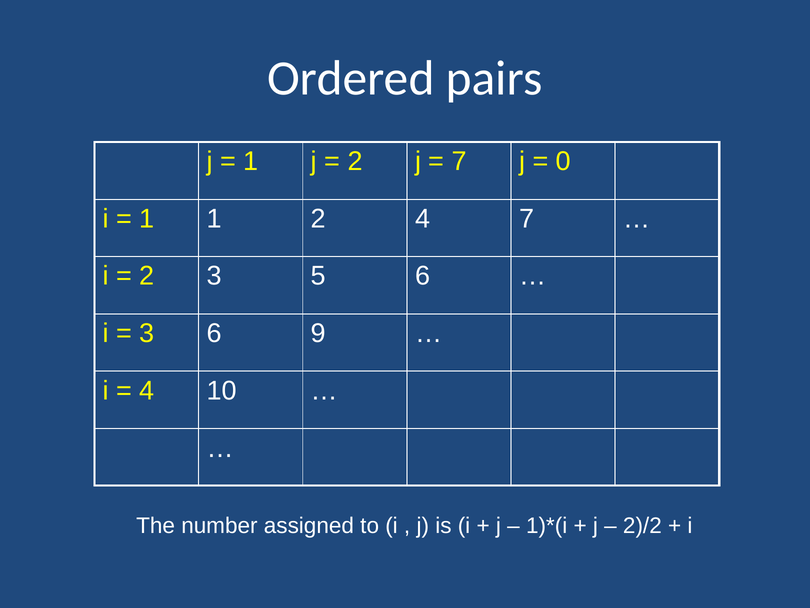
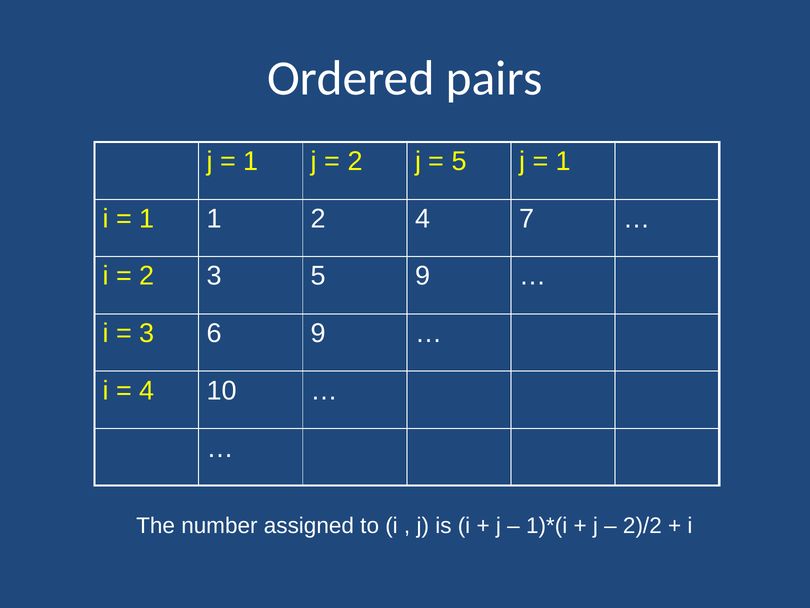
7 at (459, 161): 7 -> 5
0 at (563, 161): 0 -> 1
5 6: 6 -> 9
